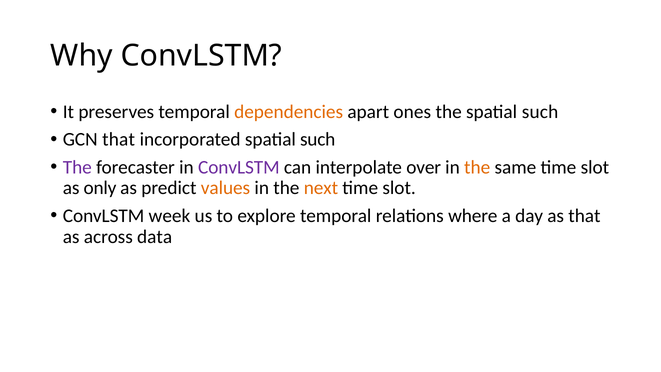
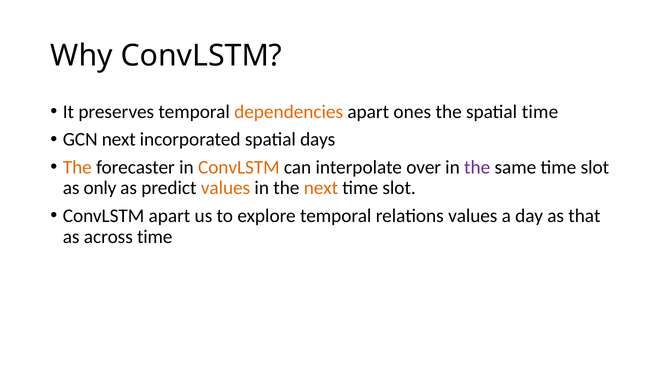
the spatial such: such -> time
GCN that: that -> next
incorporated spatial such: such -> days
The at (77, 167) colour: purple -> orange
ConvLSTM at (239, 167) colour: purple -> orange
the at (477, 167) colour: orange -> purple
ConvLSTM week: week -> apart
relations where: where -> values
across data: data -> time
